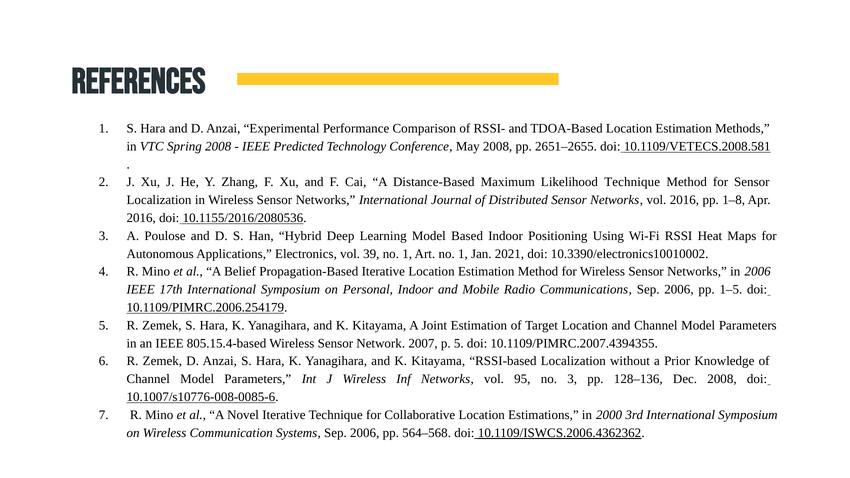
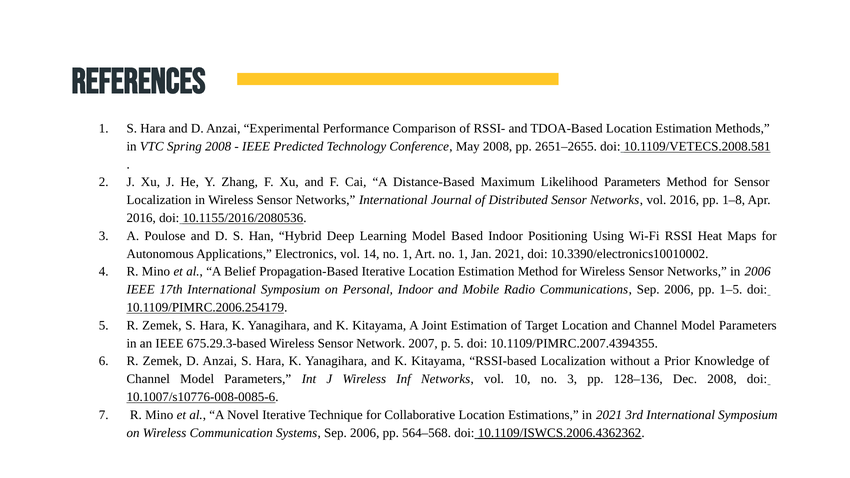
Likelihood Technique: Technique -> Parameters
39: 39 -> 14
805.15.4-based: 805.15.4-based -> 675.29.3-based
95: 95 -> 10
in 2000: 2000 -> 2021
